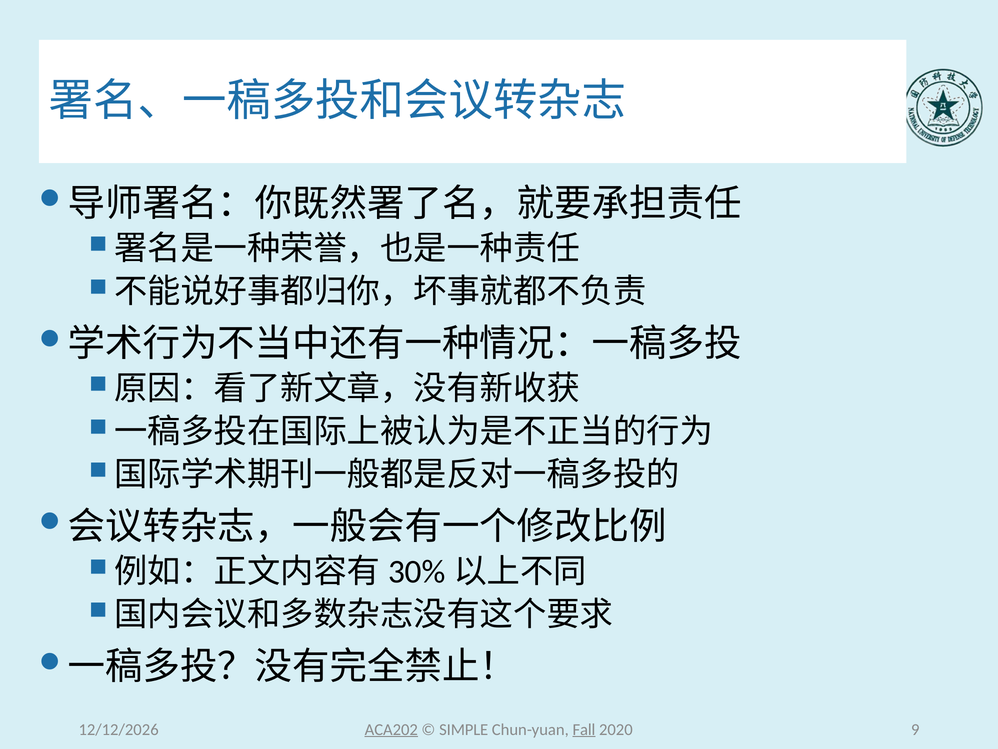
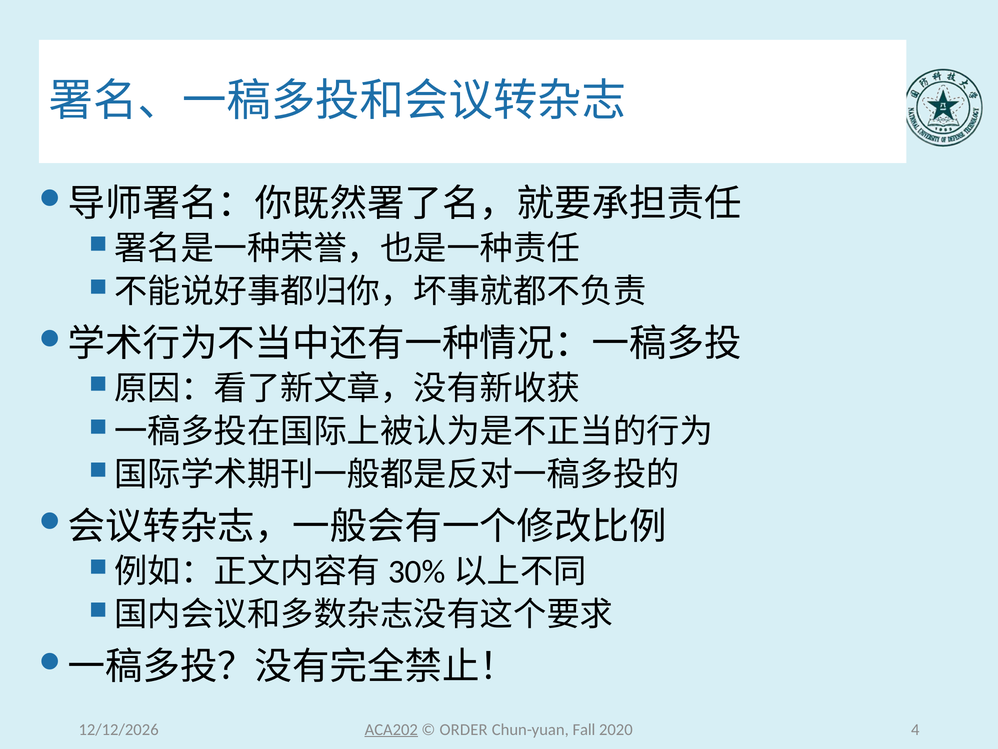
SIMPLE: SIMPLE -> ORDER
Fall underline: present -> none
9: 9 -> 4
